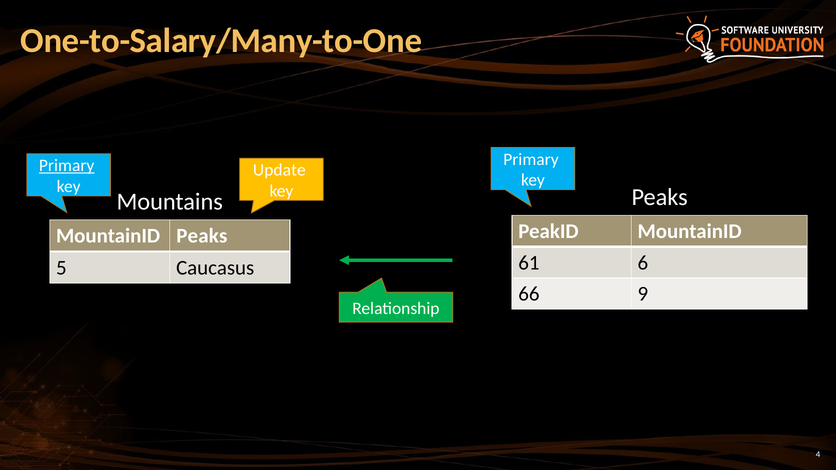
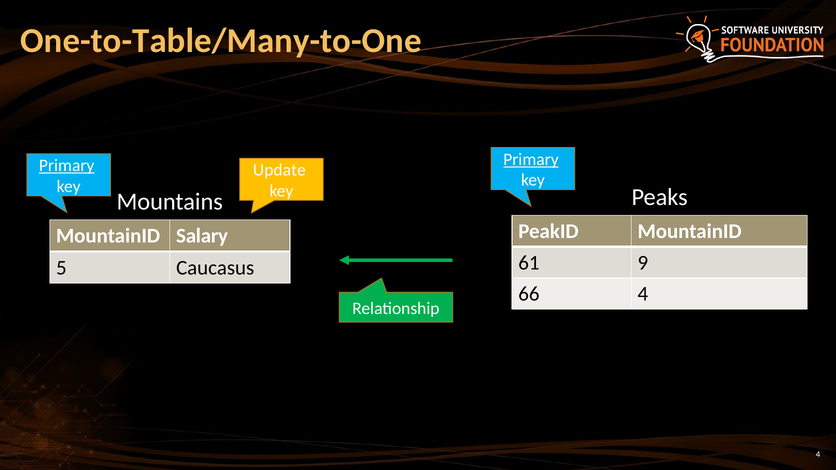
One-to-Salary/Many-to-One: One-to-Salary/Many-to-One -> One-to-Table/Many-to-One
Primary at (531, 159) underline: none -> present
MountainID Peaks: Peaks -> Salary
6: 6 -> 9
66 9: 9 -> 4
